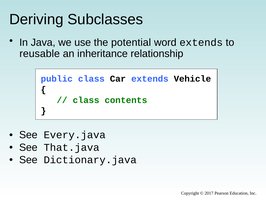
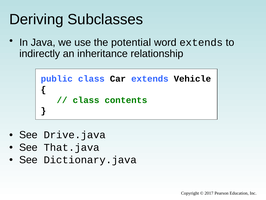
reusable: reusable -> indirectly
Every.java: Every.java -> Drive.java
